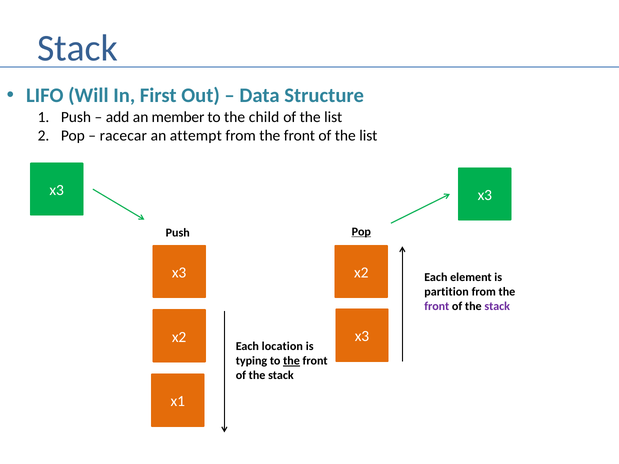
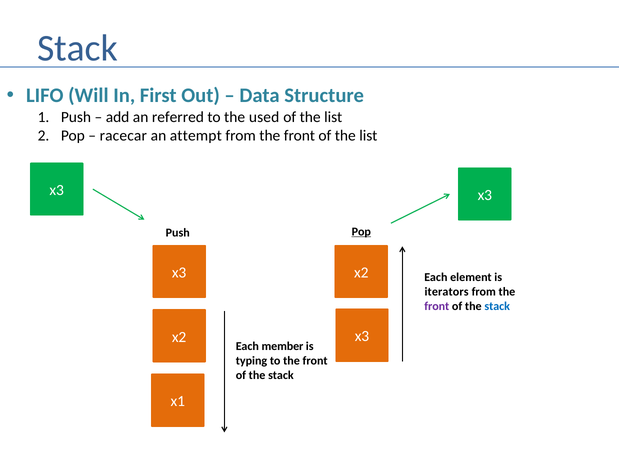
member: member -> referred
child: child -> used
partition: partition -> iterators
stack at (497, 306) colour: purple -> blue
location: location -> member
the at (292, 361) underline: present -> none
